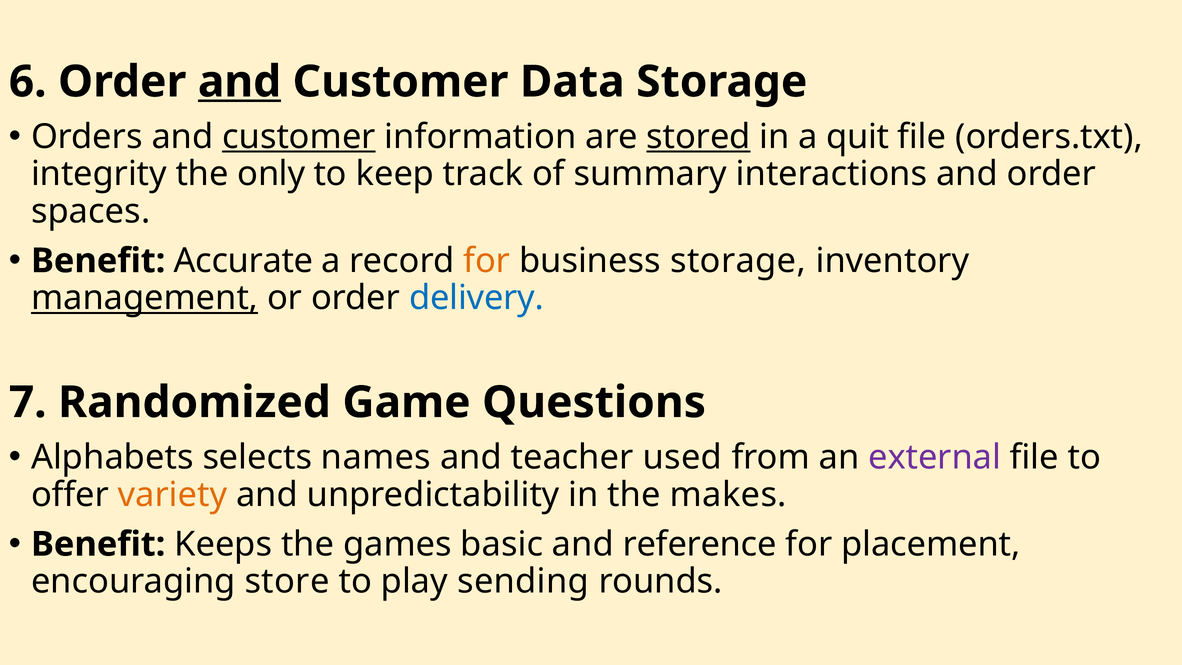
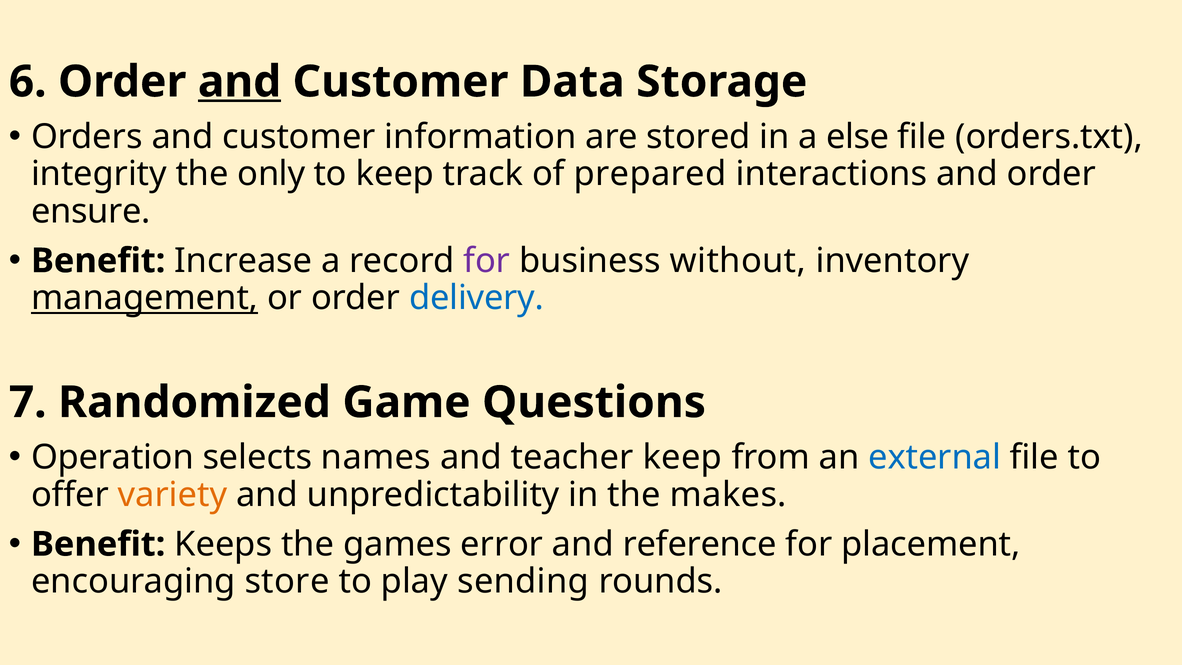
customer at (299, 137) underline: present -> none
stored underline: present -> none
quit: quit -> else
summary: summary -> prepared
spaces: spaces -> ensure
Accurate: Accurate -> Increase
for at (487, 261) colour: orange -> purple
business storage: storage -> without
Alphabets: Alphabets -> Operation
teacher used: used -> keep
external colour: purple -> blue
basic: basic -> error
